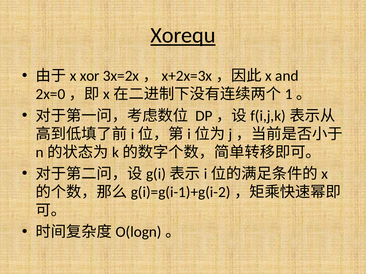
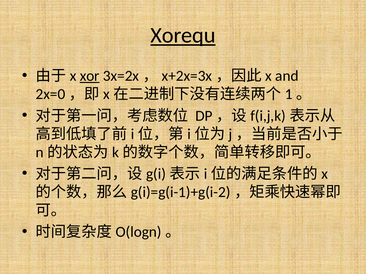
xor underline: none -> present
